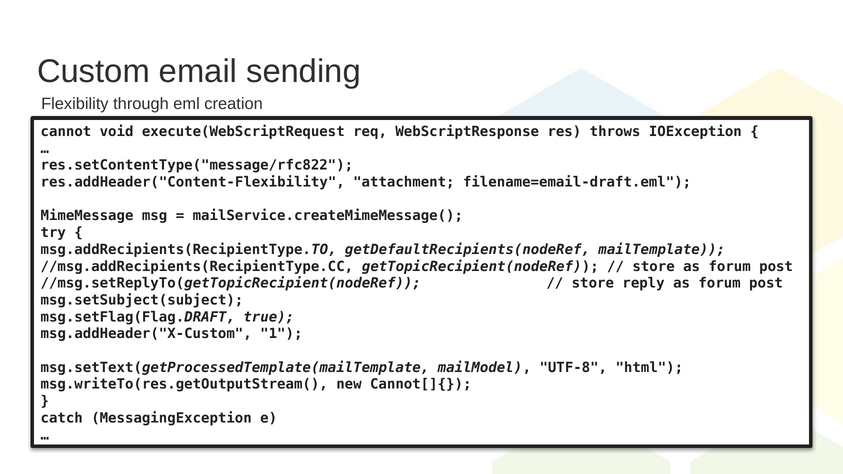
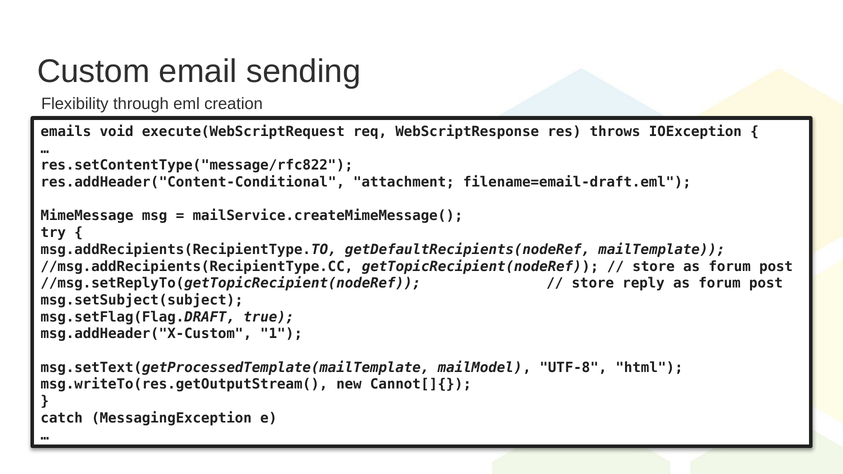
cannot: cannot -> emails
res.addHeader("Content-Flexibility: res.addHeader("Content-Flexibility -> res.addHeader("Content-Conditional
